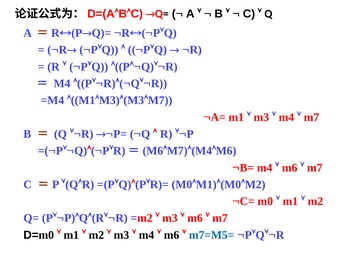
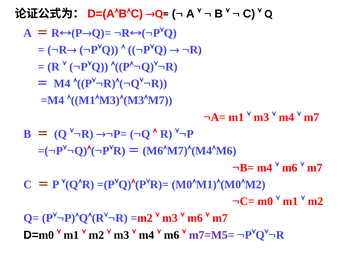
m7=M5= colour: blue -> purple
